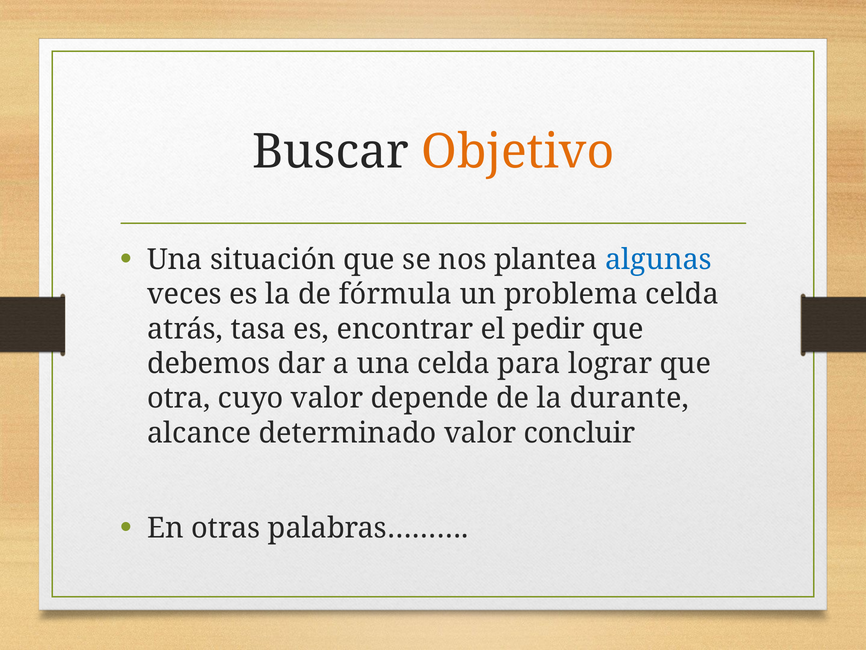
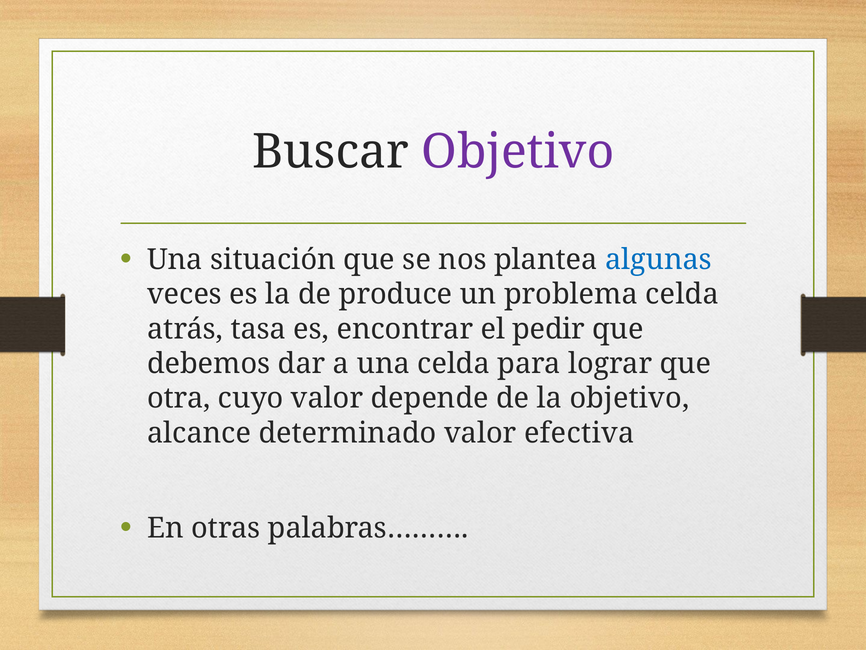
Objetivo at (518, 152) colour: orange -> purple
fórmula: fórmula -> produce
la durante: durante -> objetivo
concluir: concluir -> efectiva
